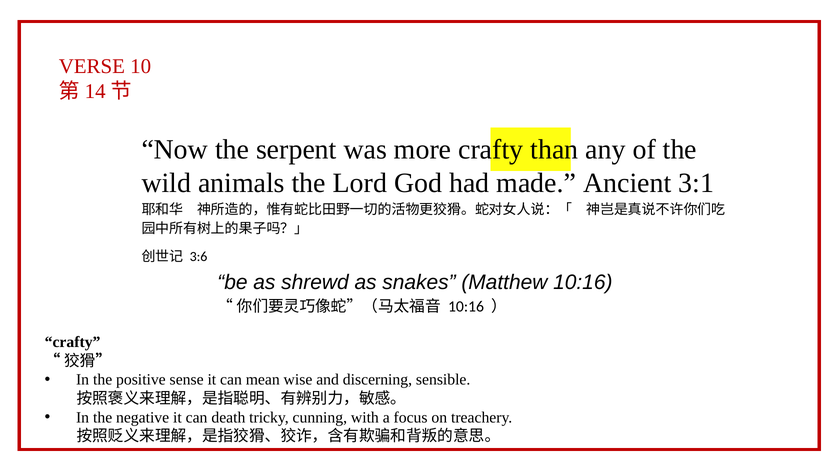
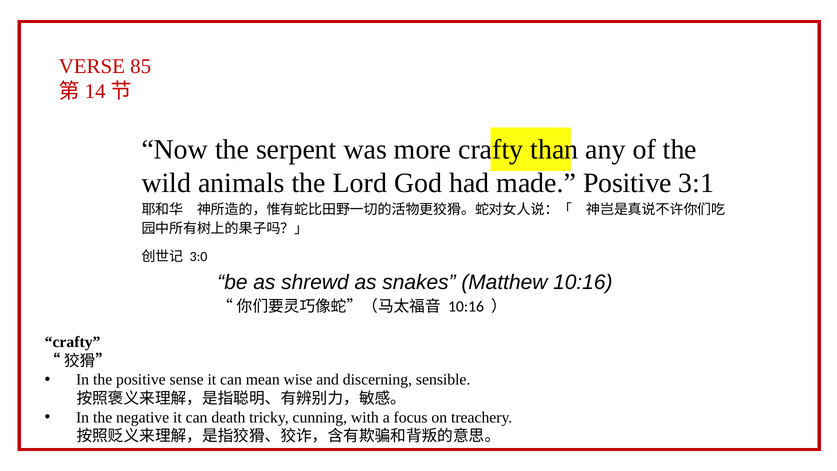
10: 10 -> 85
made Ancient: Ancient -> Positive
3:6: 3:6 -> 3:0
